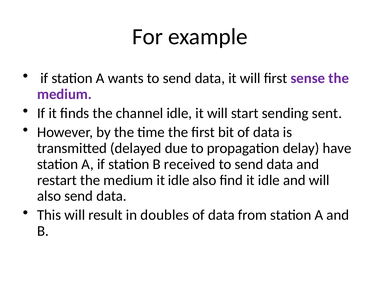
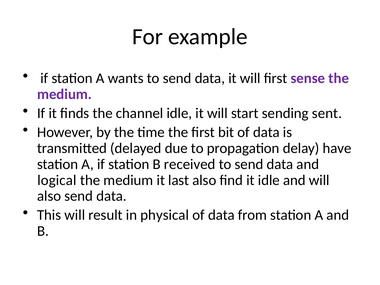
restart: restart -> logical
medium it idle: idle -> last
doubles: doubles -> physical
